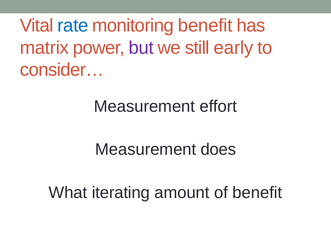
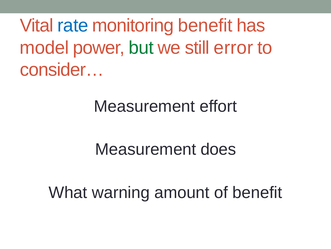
matrix: matrix -> model
but colour: purple -> green
early: early -> error
iterating: iterating -> warning
